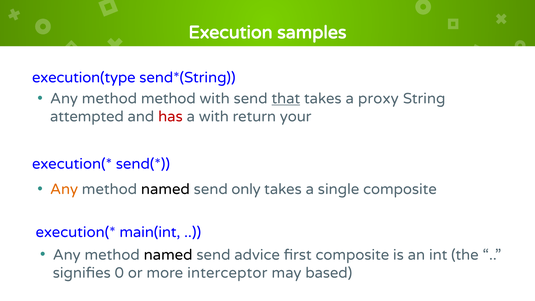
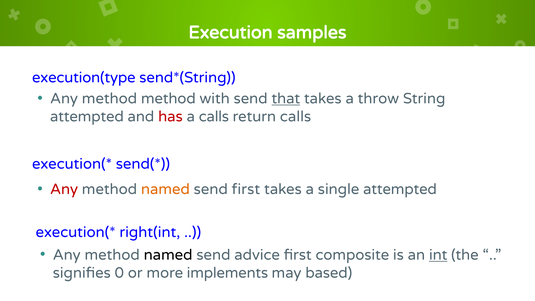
proxy: proxy -> throw
a with: with -> calls
return your: your -> calls
Any at (64, 189) colour: orange -> red
named at (165, 189) colour: black -> orange
send only: only -> first
single composite: composite -> attempted
main(int: main(int -> right(int
int underline: none -> present
interceptor: interceptor -> implements
